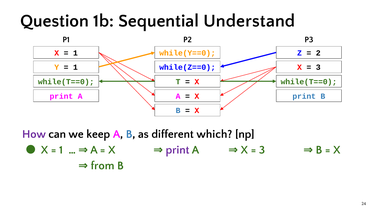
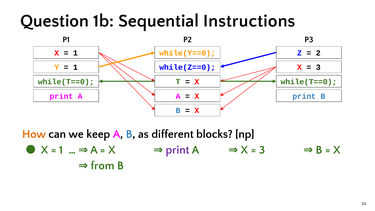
Understand: Understand -> Instructions
How colour: purple -> orange
which: which -> blocks
